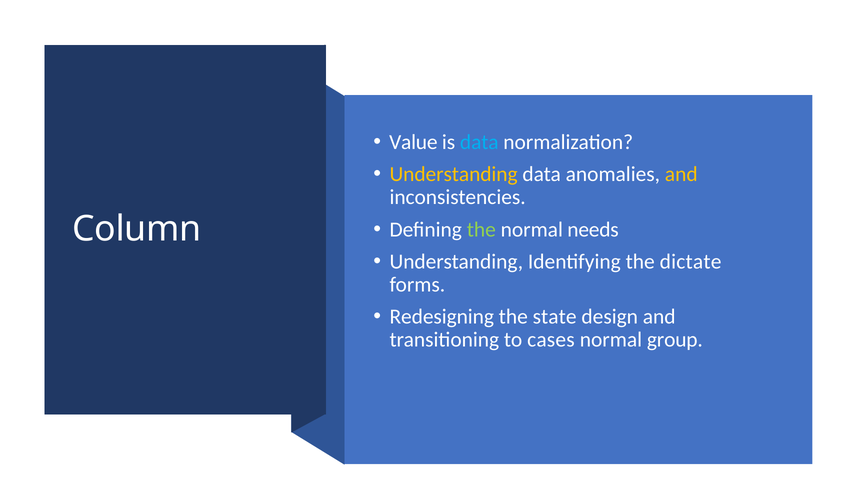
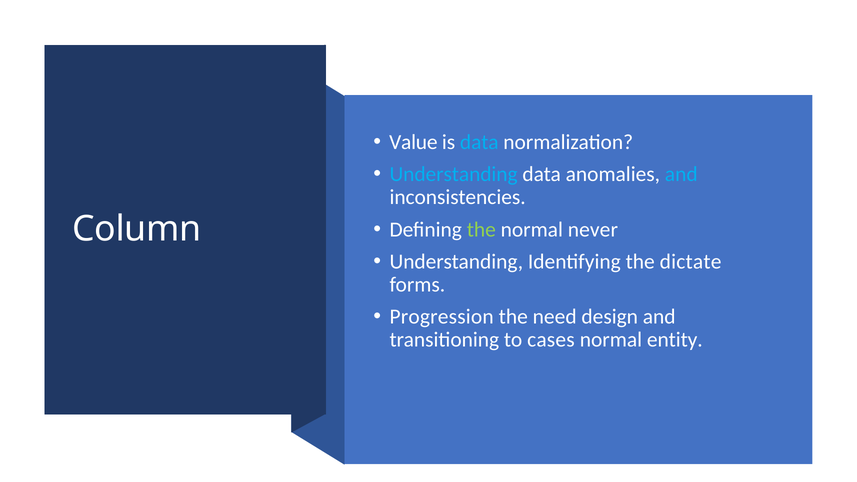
Understanding at (454, 174) colour: yellow -> light blue
and at (681, 174) colour: yellow -> light blue
needs: needs -> never
Redesigning: Redesigning -> Progression
state: state -> need
group: group -> entity
